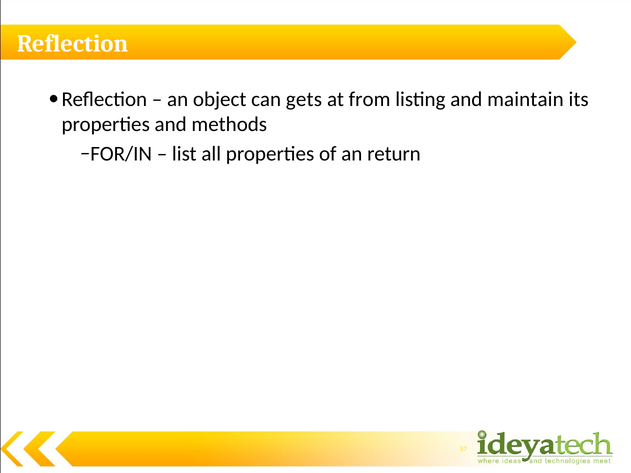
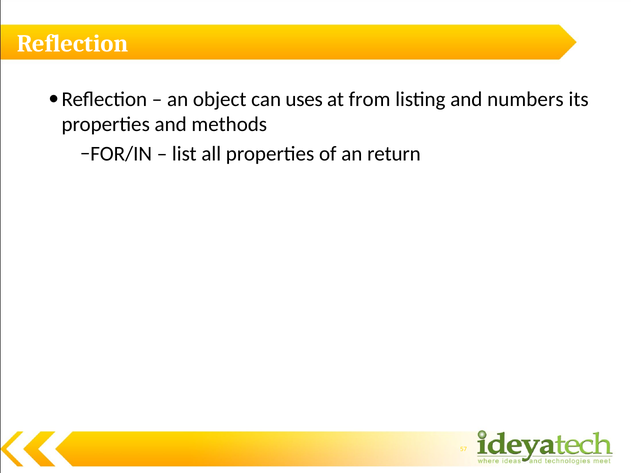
gets: gets -> uses
maintain: maintain -> numbers
